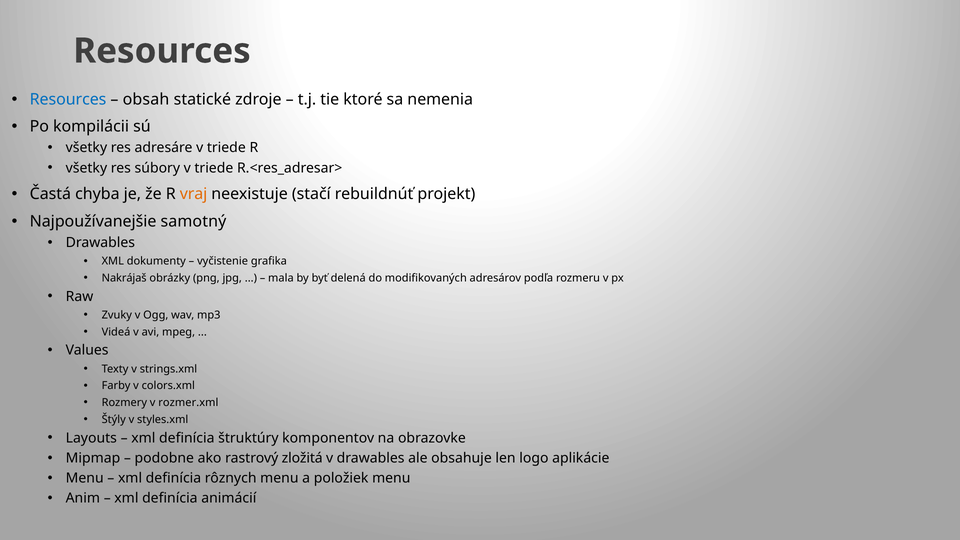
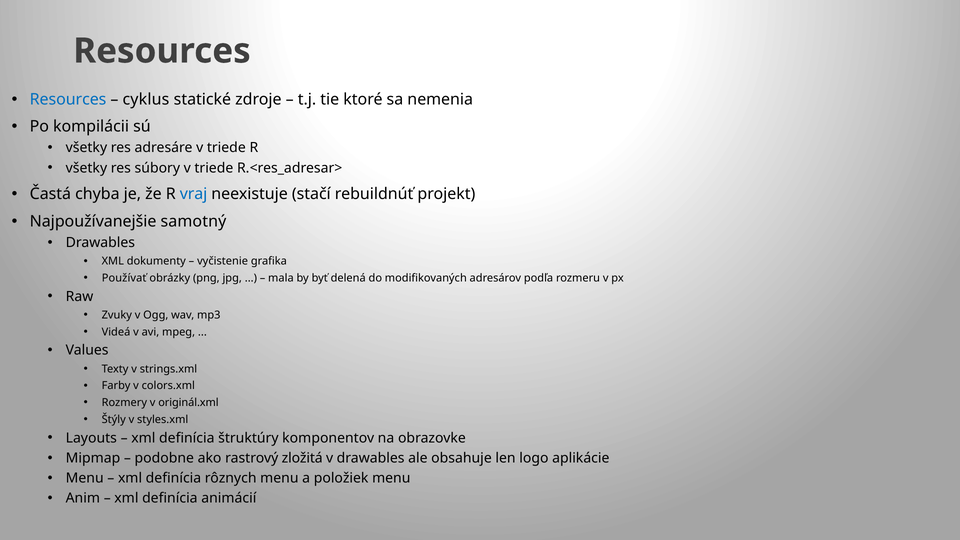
obsah: obsah -> cyklus
vraj colour: orange -> blue
Nakrájaš: Nakrájaš -> Používať
rozmer.xml: rozmer.xml -> originál.xml
